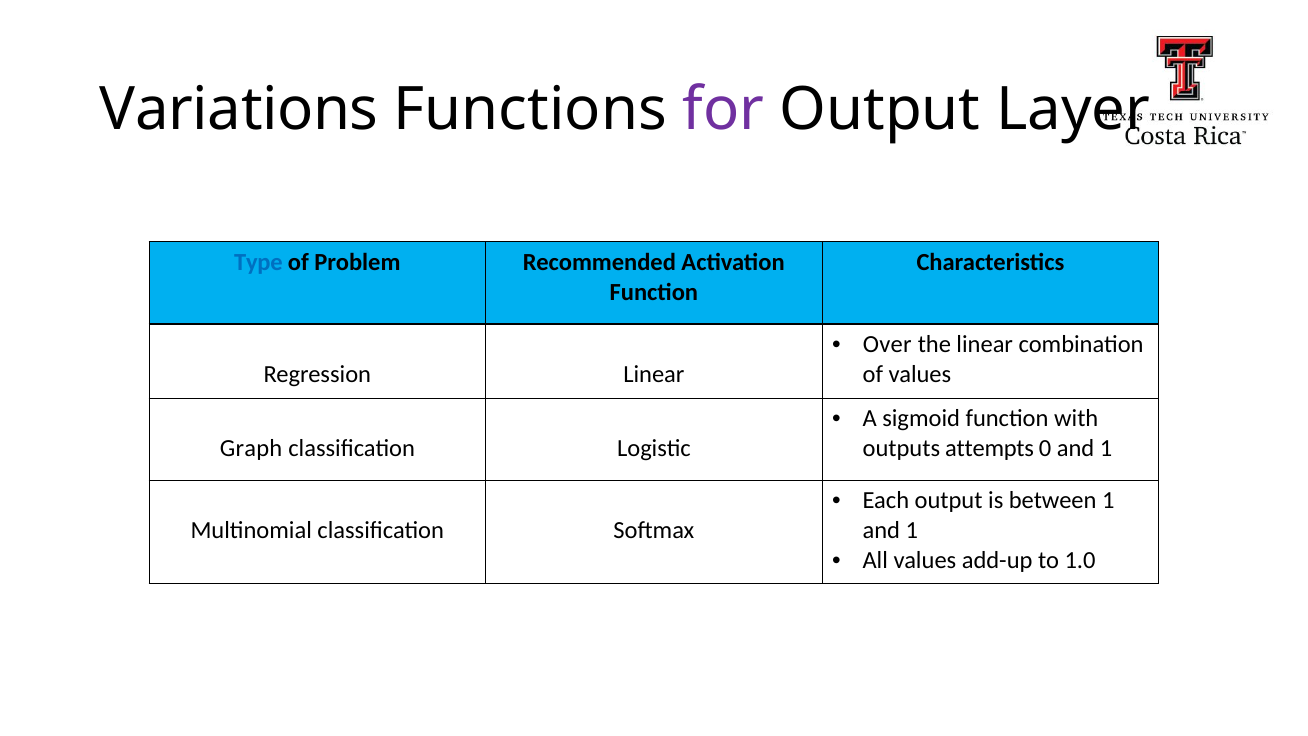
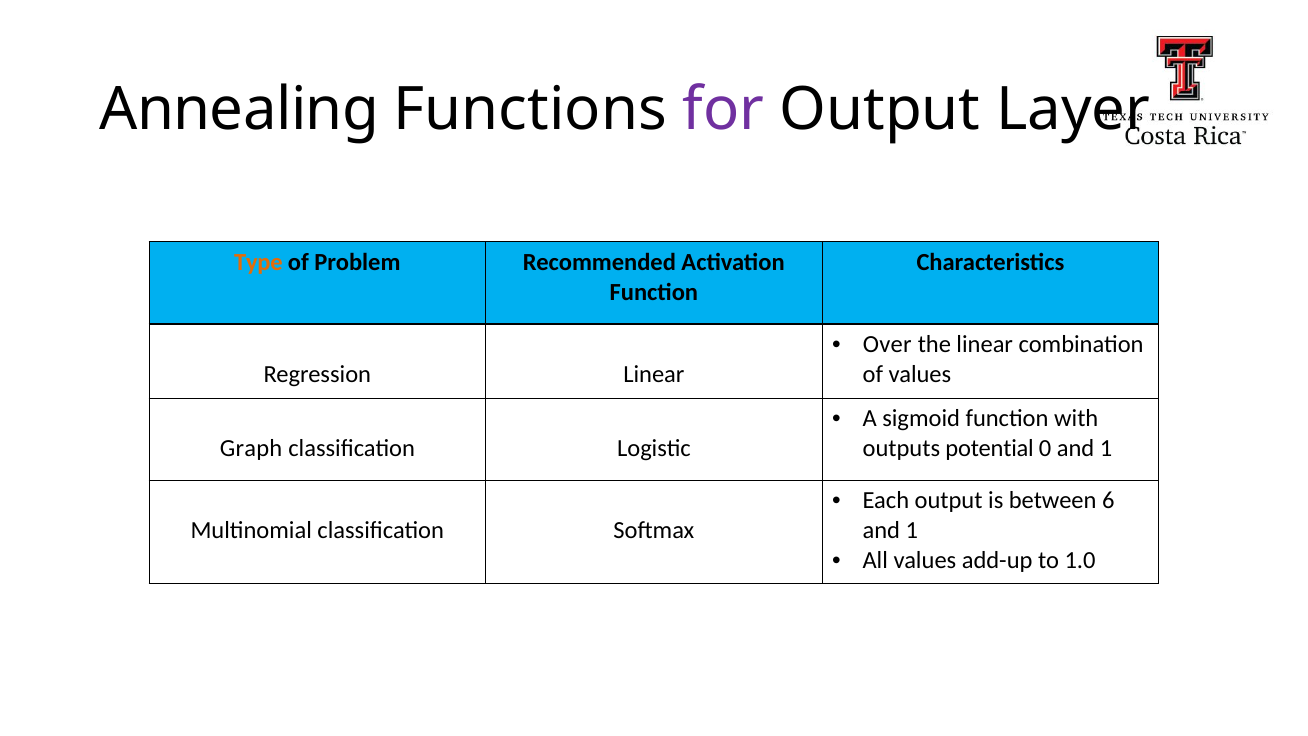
Variations: Variations -> Annealing
Type colour: blue -> orange
attempts: attempts -> potential
between 1: 1 -> 6
